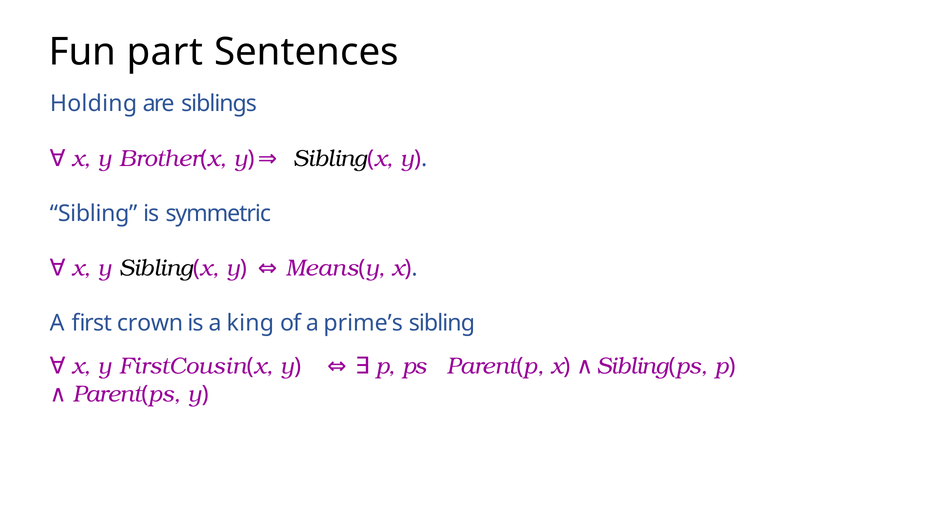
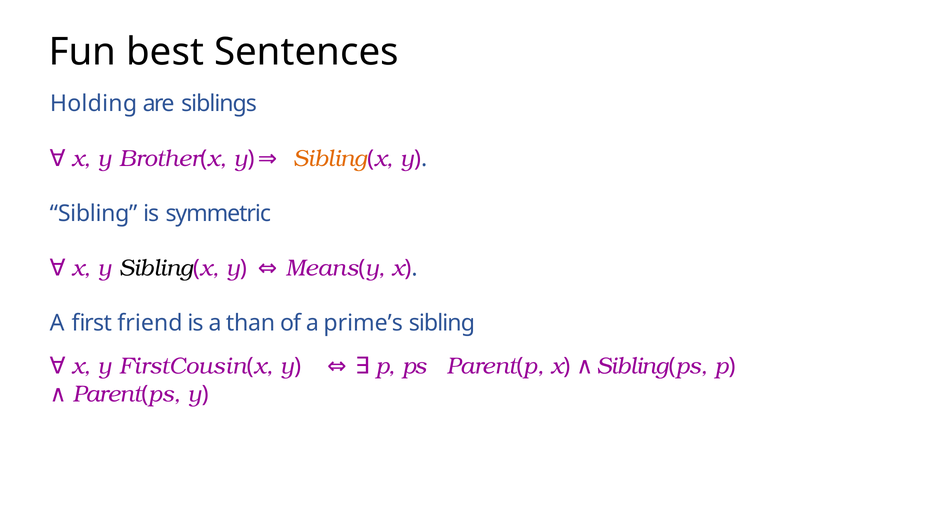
part: part -> best
Sibling at (330, 158) colour: black -> orange
crown: crown -> friend
king: king -> than
